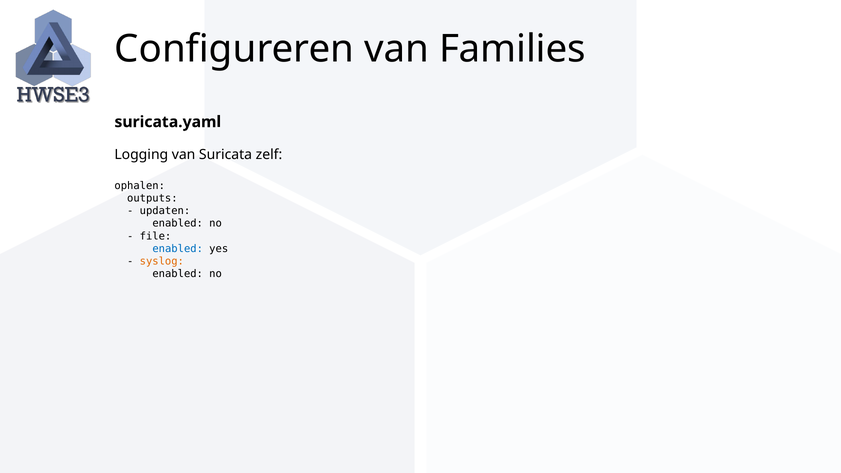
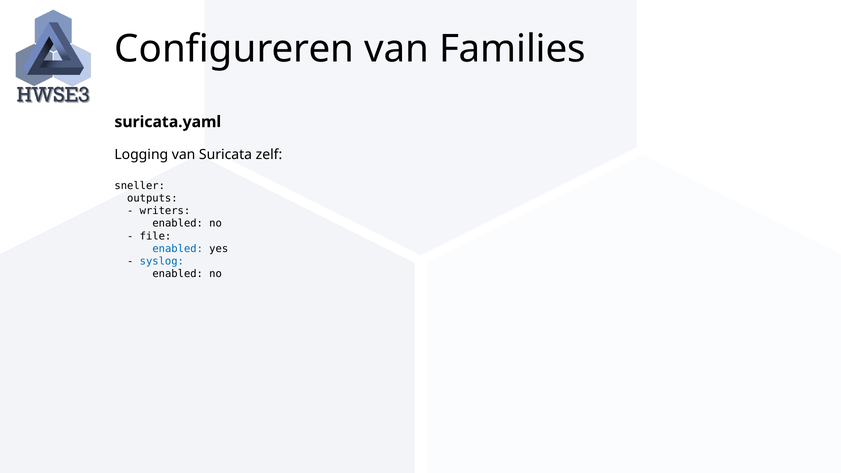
ophalen: ophalen -> sneller
updaten: updaten -> writers
syslog colour: orange -> blue
